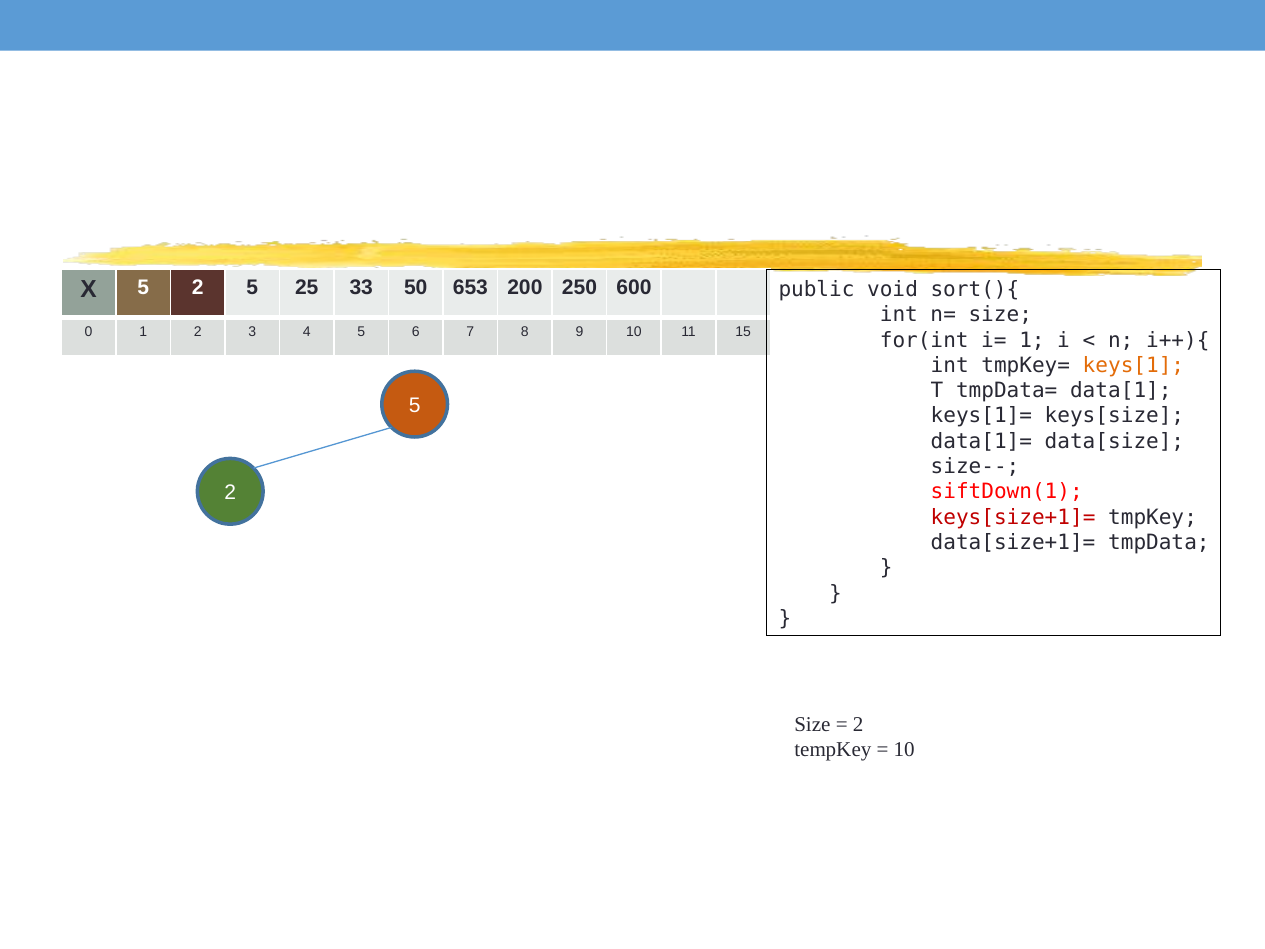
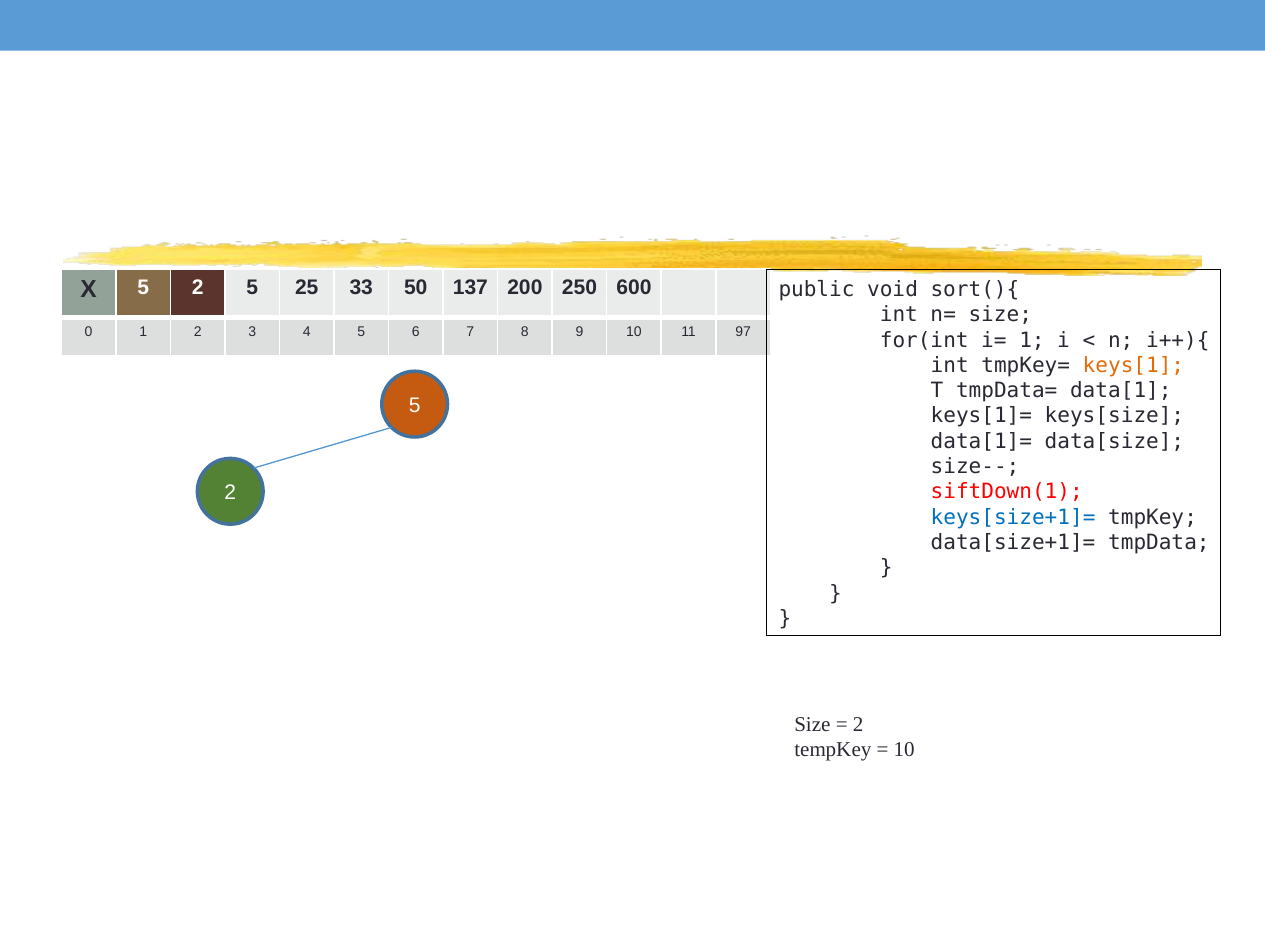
653: 653 -> 137
15: 15 -> 97
keys[size+1]= colour: red -> blue
